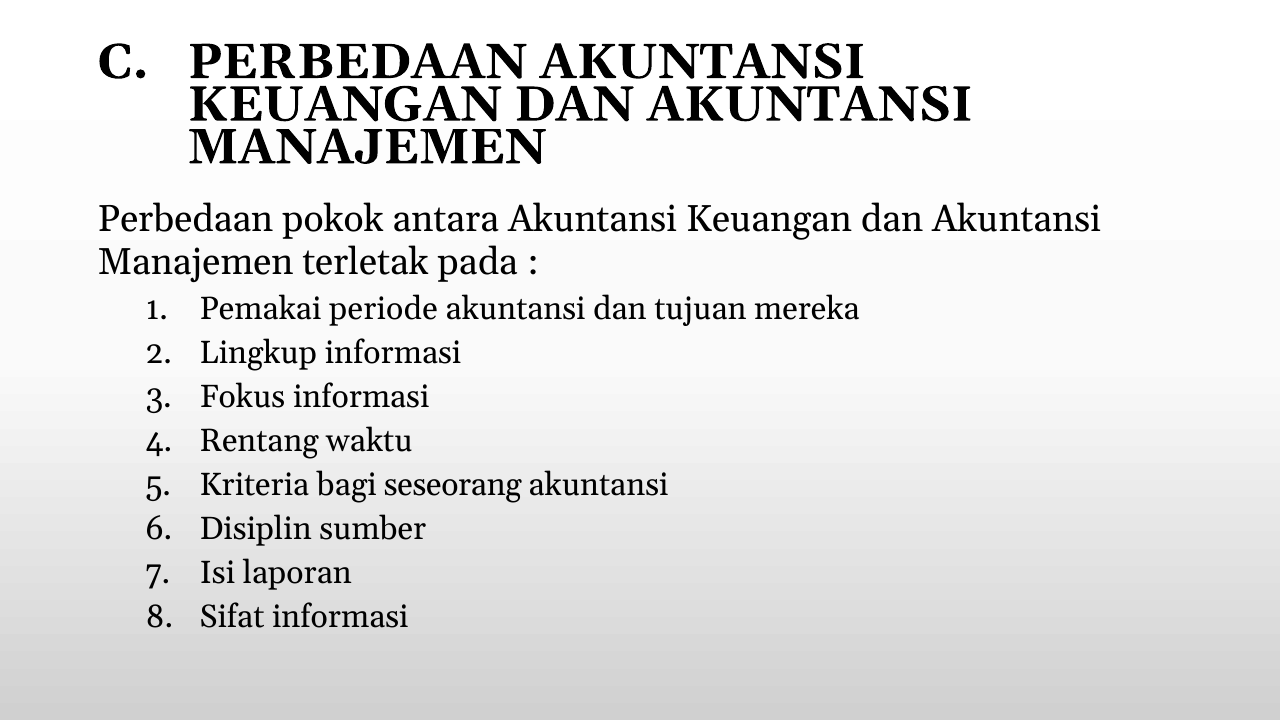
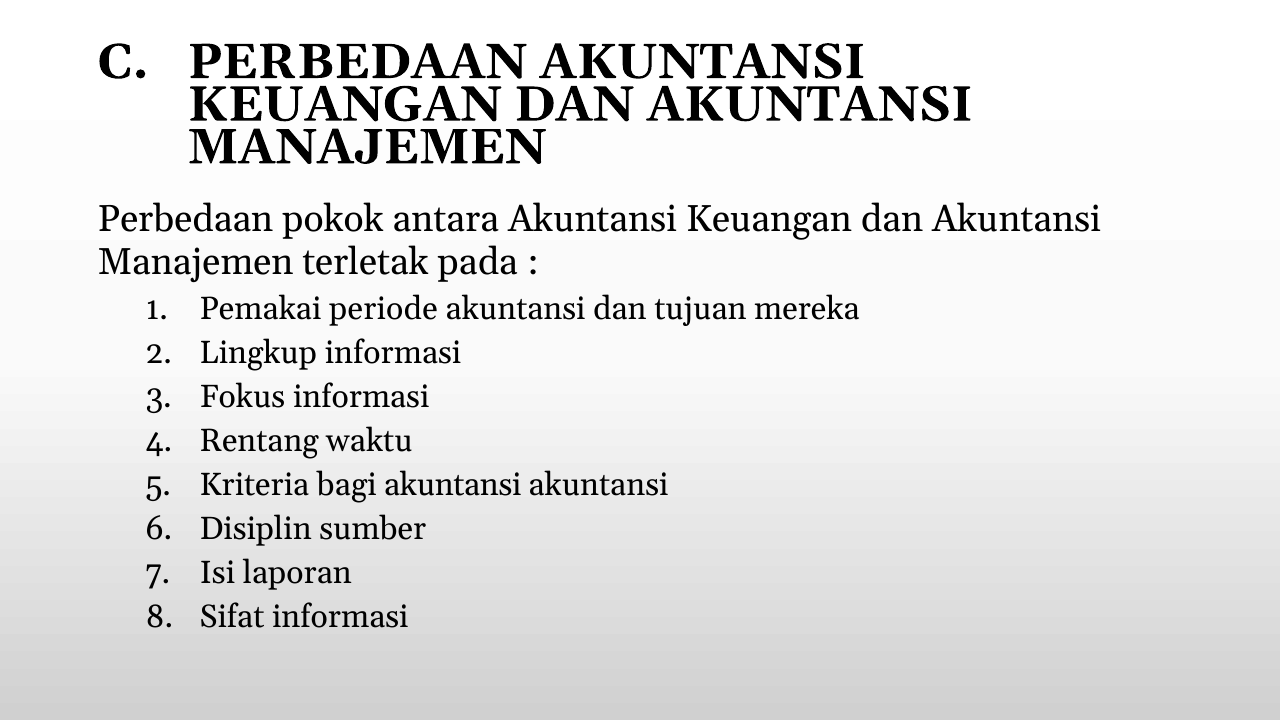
bagi seseorang: seseorang -> akuntansi
